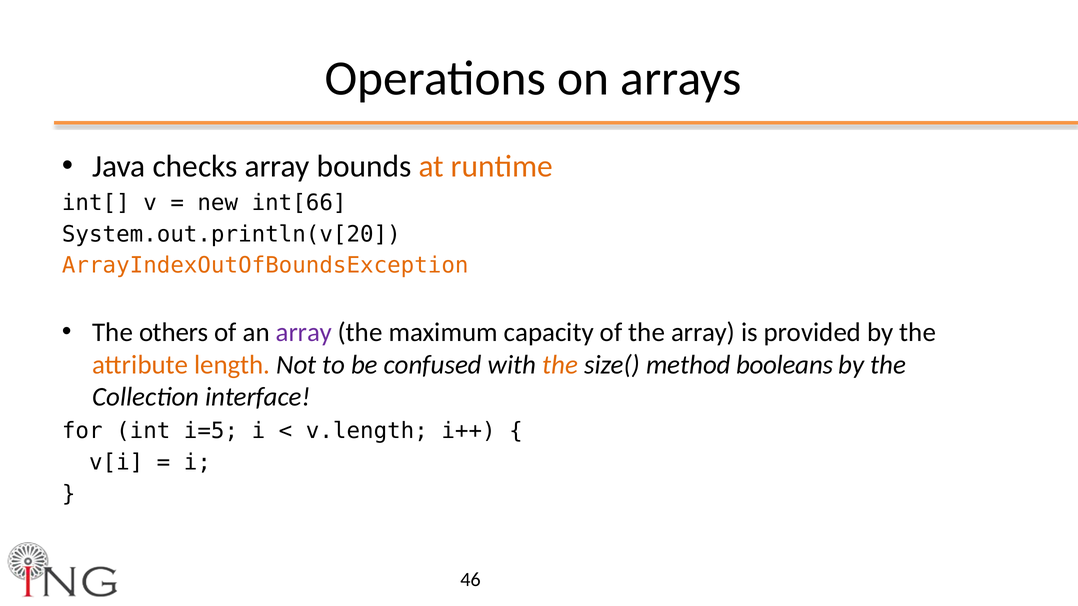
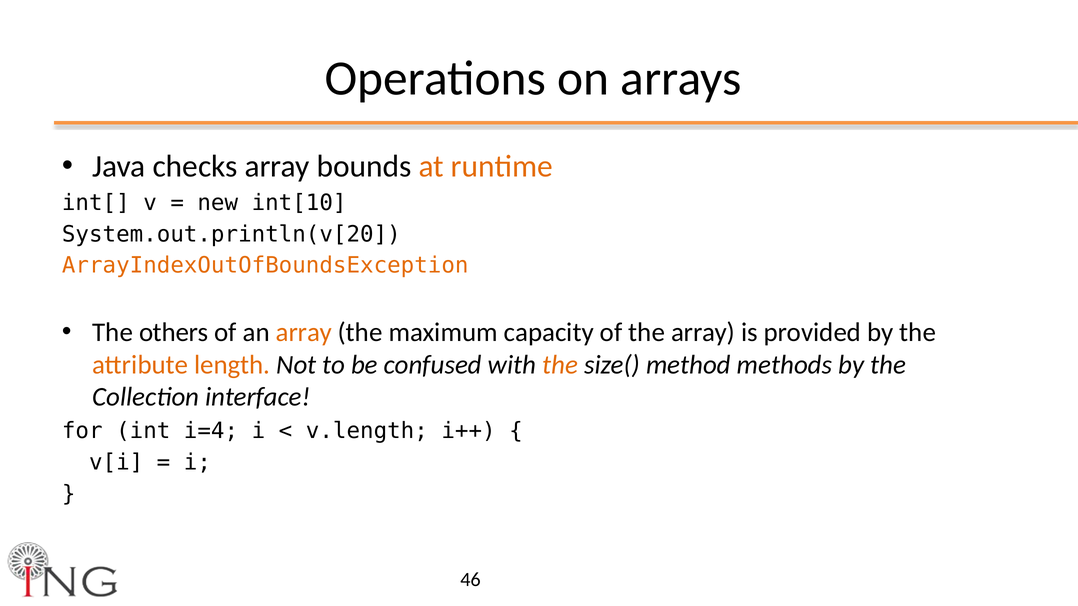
int[66: int[66 -> int[10
array at (304, 333) colour: purple -> orange
booleans: booleans -> methods
i=5: i=5 -> i=4
